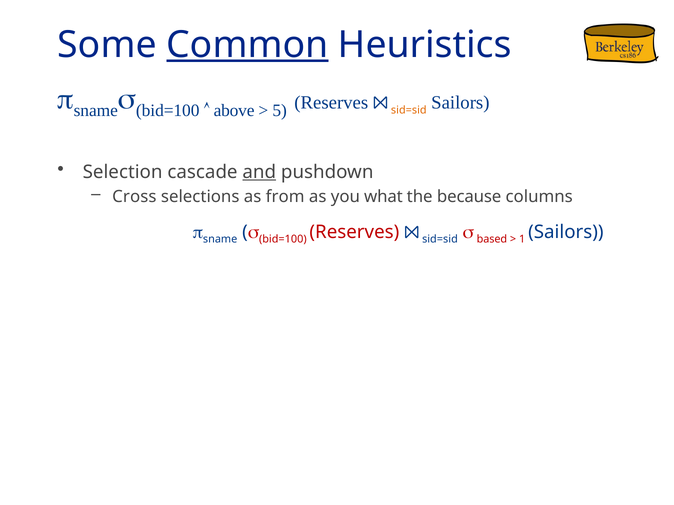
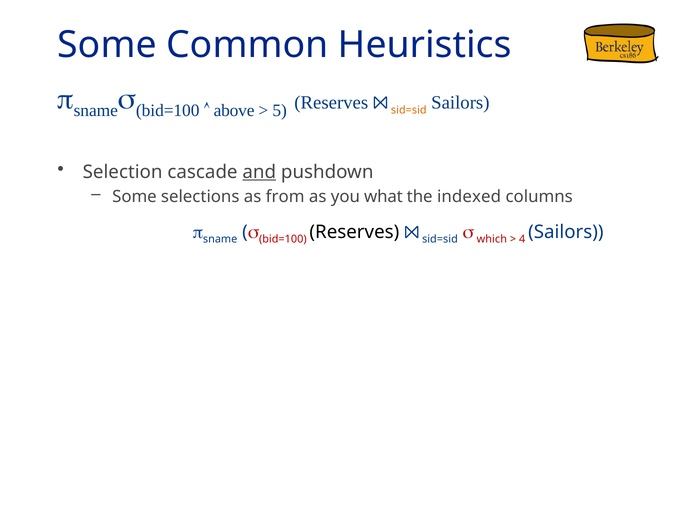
Common underline: present -> none
Cross at (134, 197): Cross -> Some
because: because -> indexed
Reserves at (354, 232) colour: red -> black
based: based -> which
1: 1 -> 4
